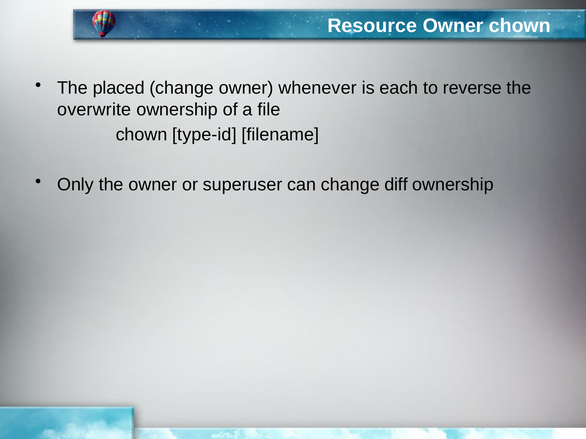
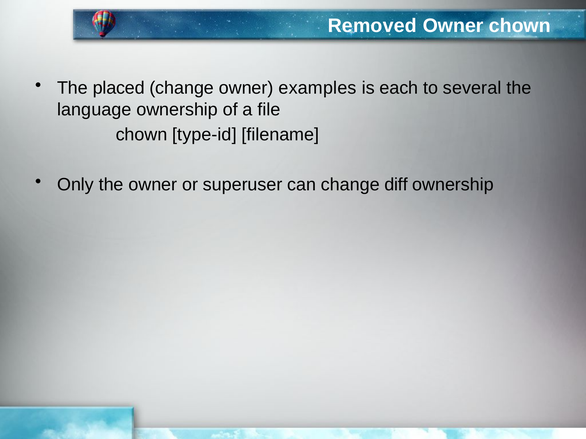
Resource: Resource -> Removed
whenever: whenever -> examples
reverse: reverse -> several
overwrite: overwrite -> language
